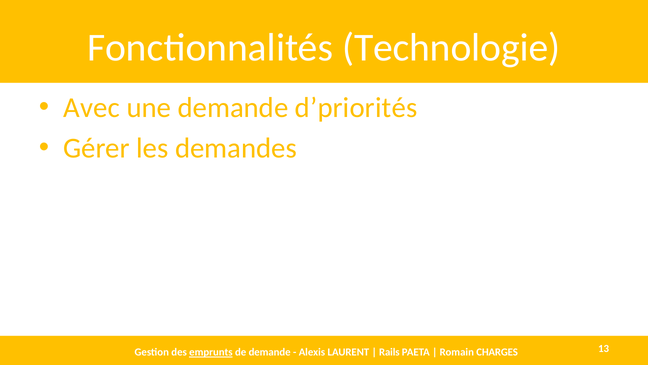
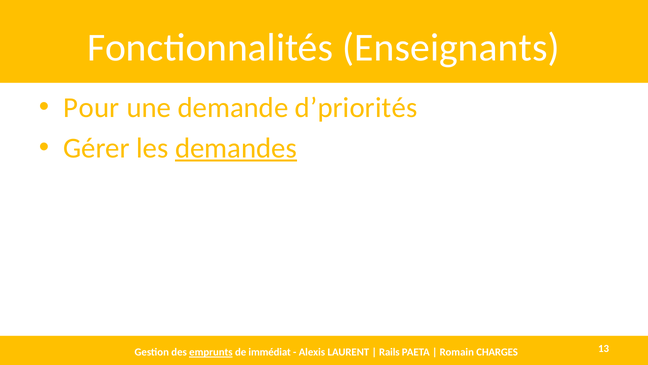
Technologie: Technologie -> Enseignants
Avec: Avec -> Pour
demandes underline: none -> present
de demande: demande -> immédiat
